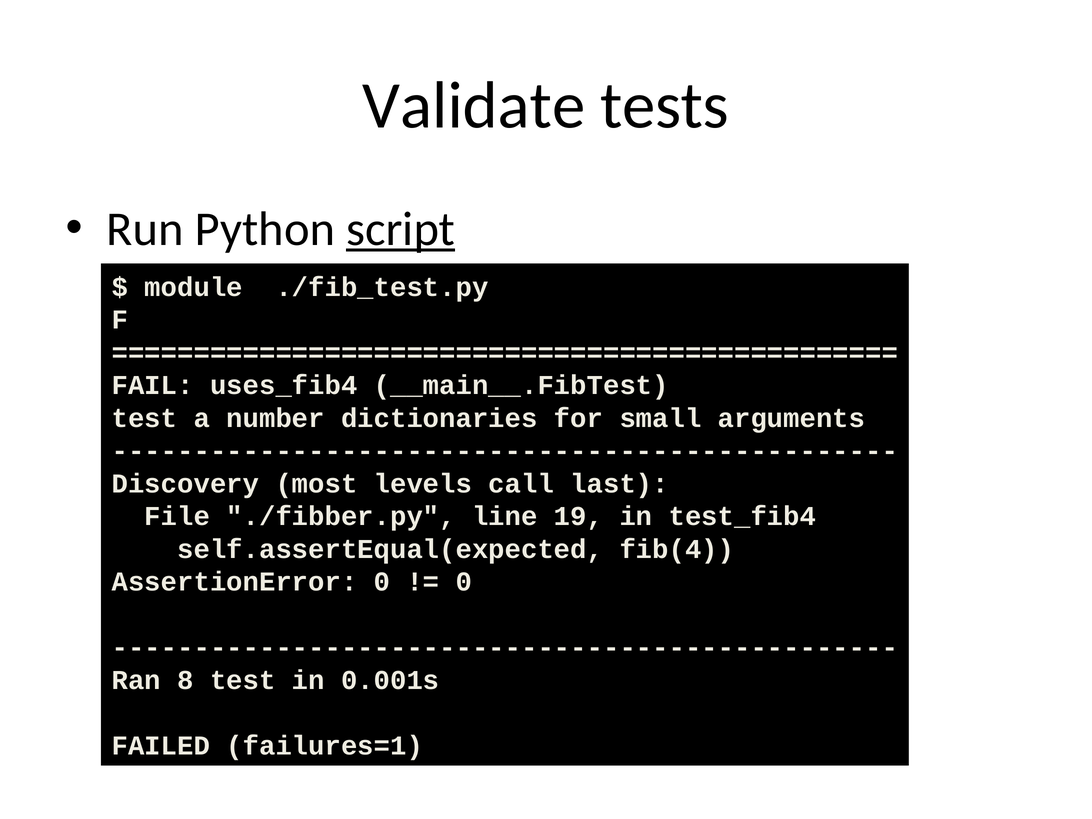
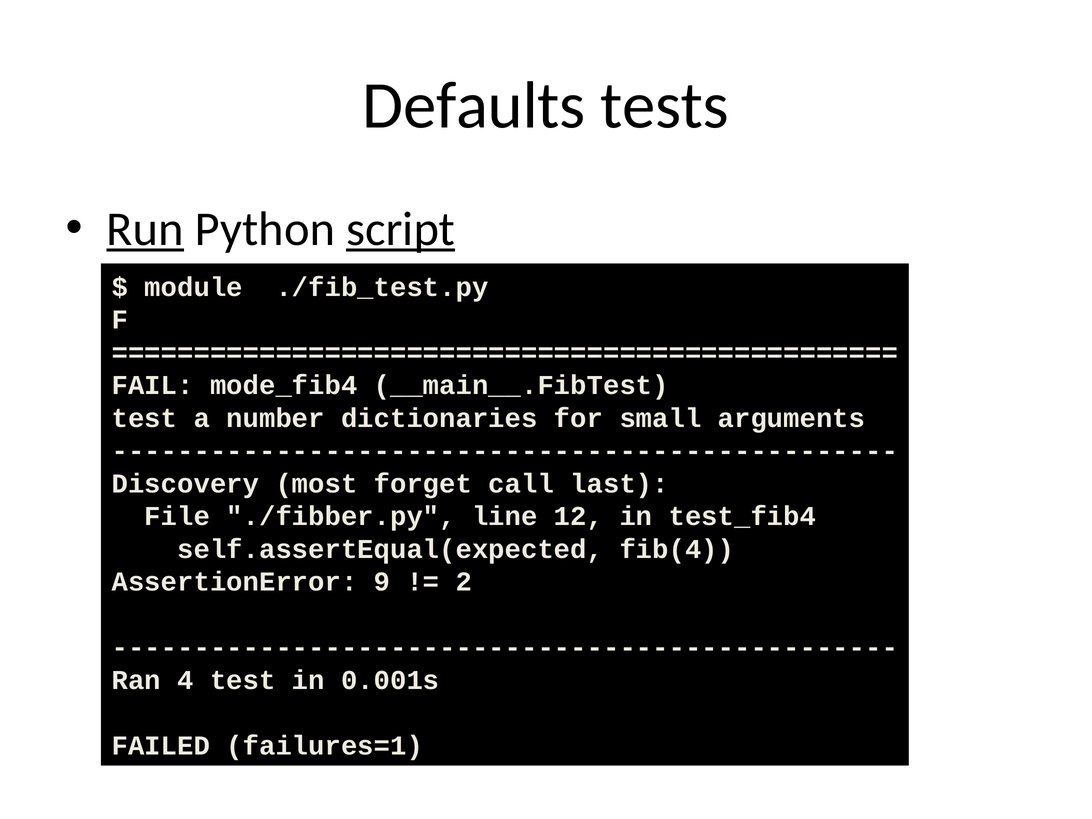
Validate: Validate -> Defaults
Run underline: none -> present
uses_fib4: uses_fib4 -> mode_fib4
levels: levels -> forget
19: 19 -> 12
AssertionError 0: 0 -> 9
0 at (464, 582): 0 -> 2
8: 8 -> 4
